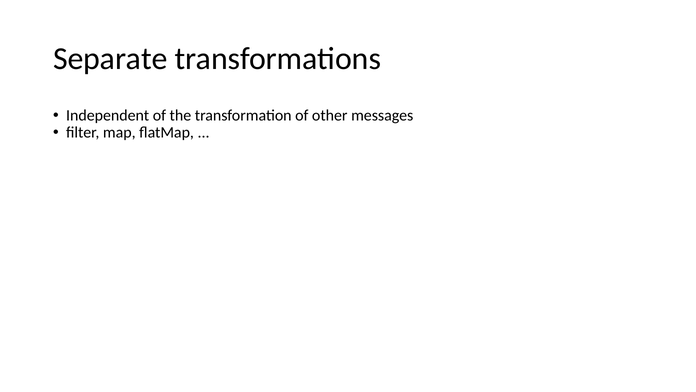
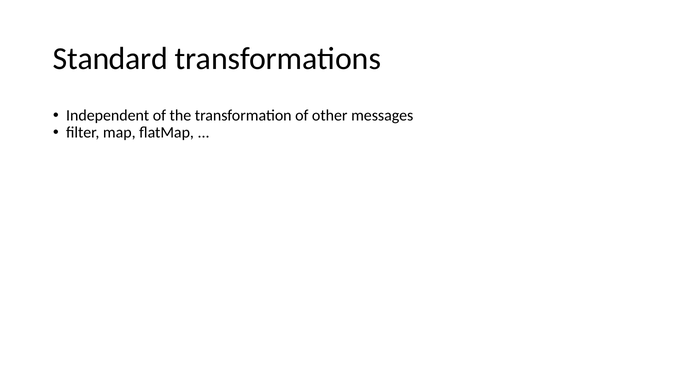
Separate: Separate -> Standard
